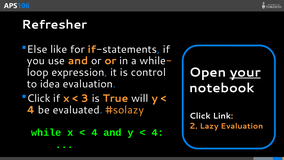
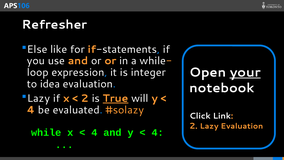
control: control -> integer
Click at (39, 98): Click -> Lazy
3 at (85, 98): 3 -> 2
True underline: none -> present
